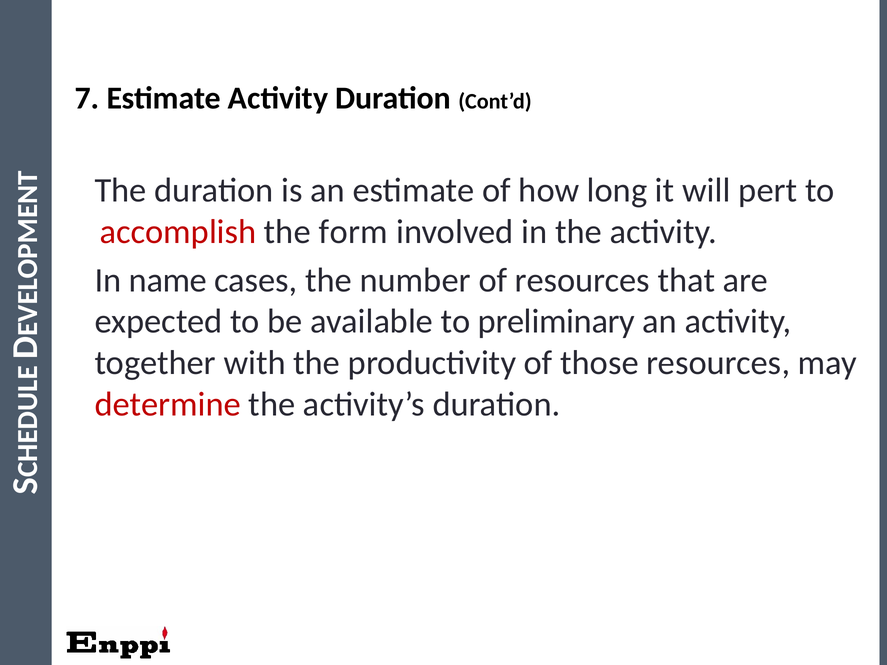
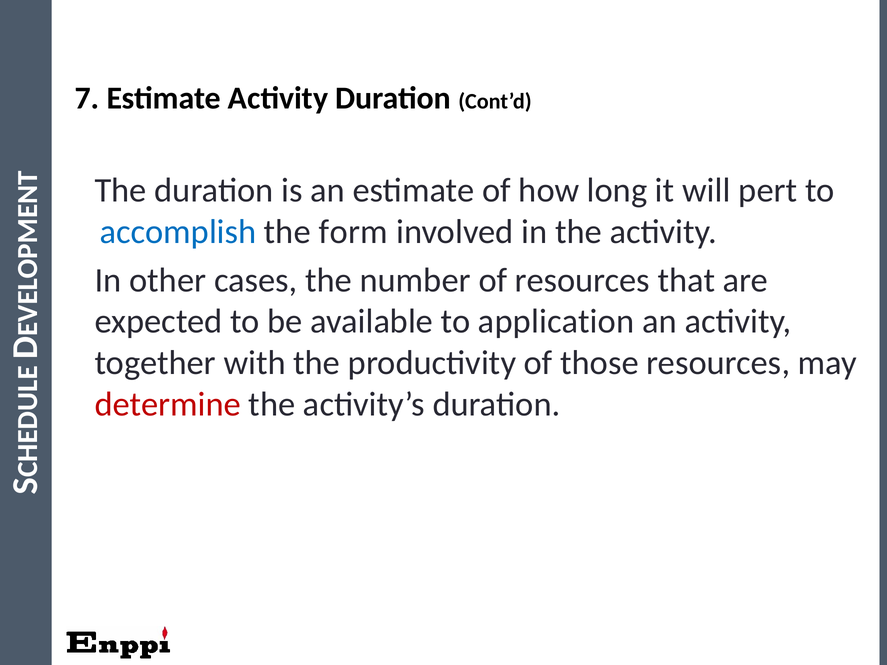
accomplish colour: red -> blue
name: name -> other
preliminary: preliminary -> application
